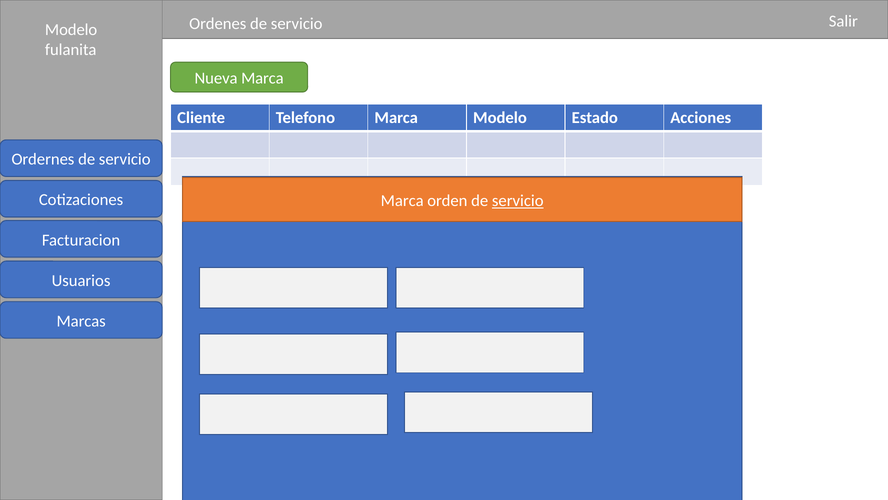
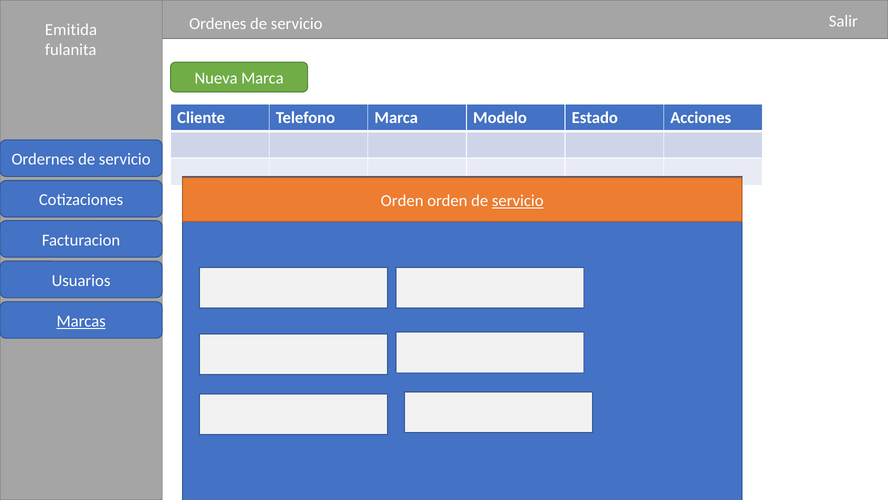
Modelo at (71, 29): Modelo -> Emitida
Marca at (402, 200): Marca -> Orden
Marcas underline: none -> present
